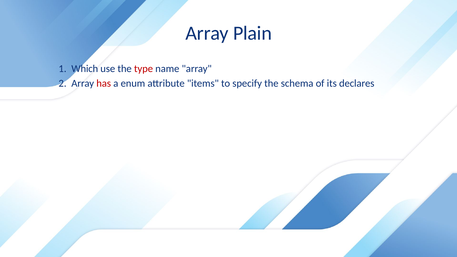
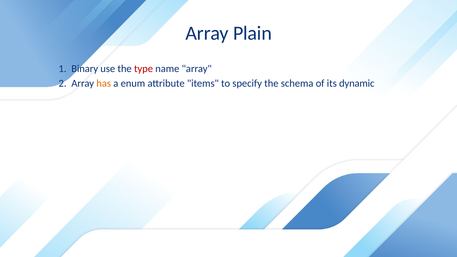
Which: Which -> Binary
has colour: red -> orange
declares: declares -> dynamic
